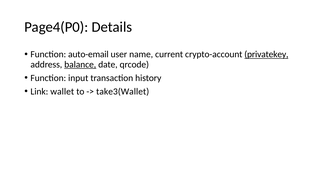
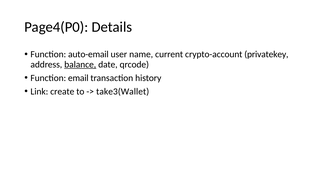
privatekey underline: present -> none
input: input -> email
wallet: wallet -> create
